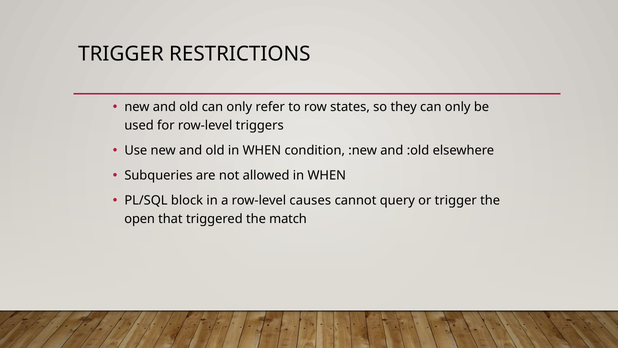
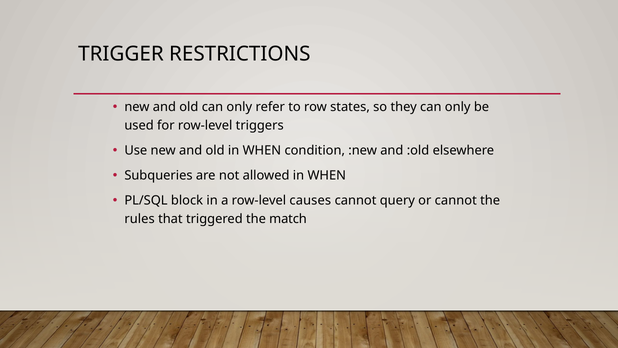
or trigger: trigger -> cannot
open: open -> rules
